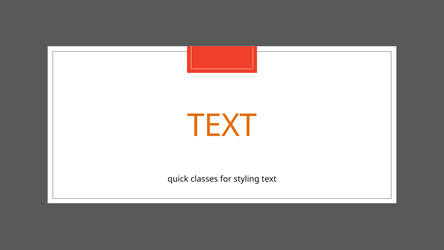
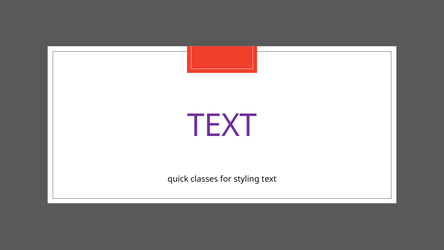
TEXT at (222, 126) colour: orange -> purple
